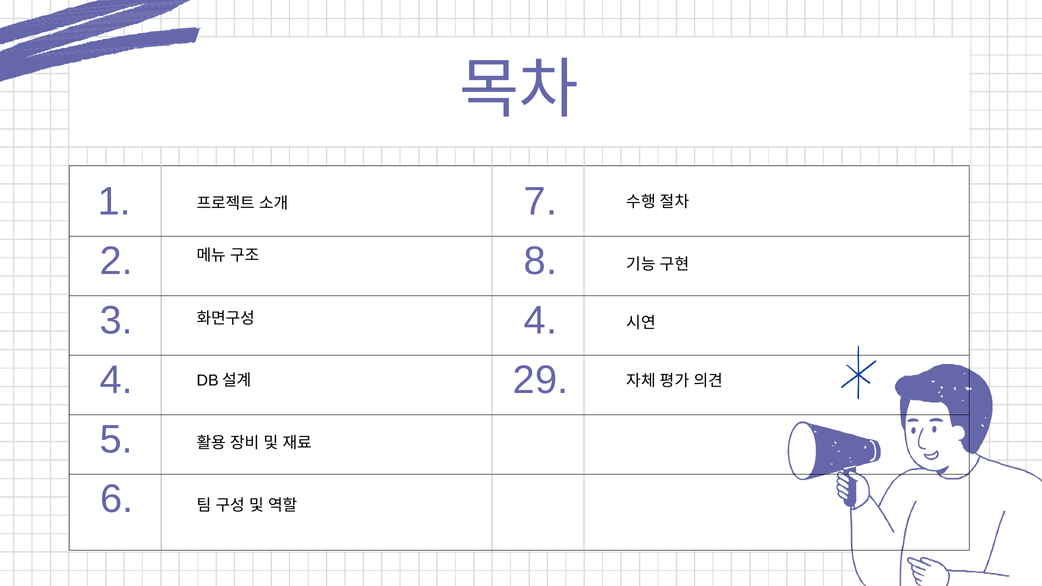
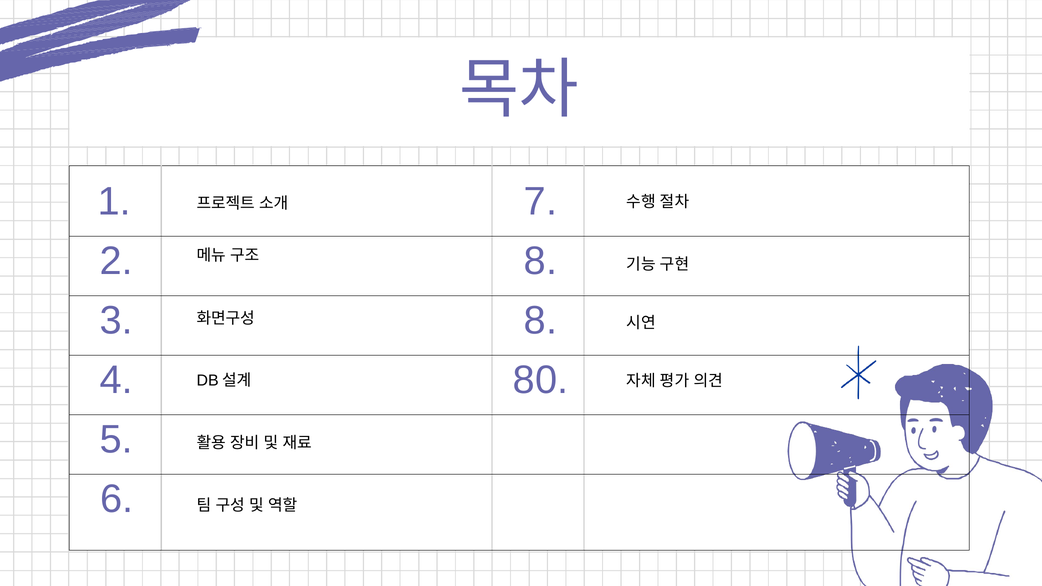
4 at (541, 321): 4 -> 8
29: 29 -> 80
